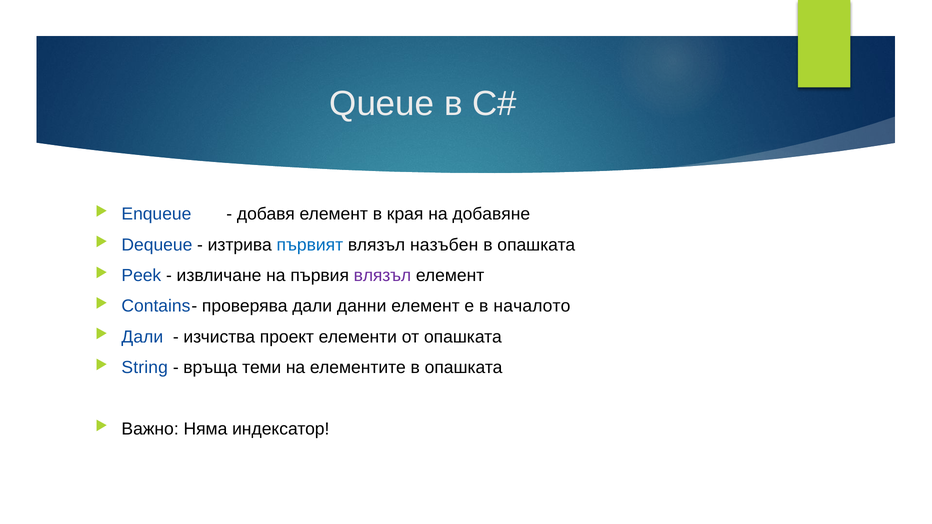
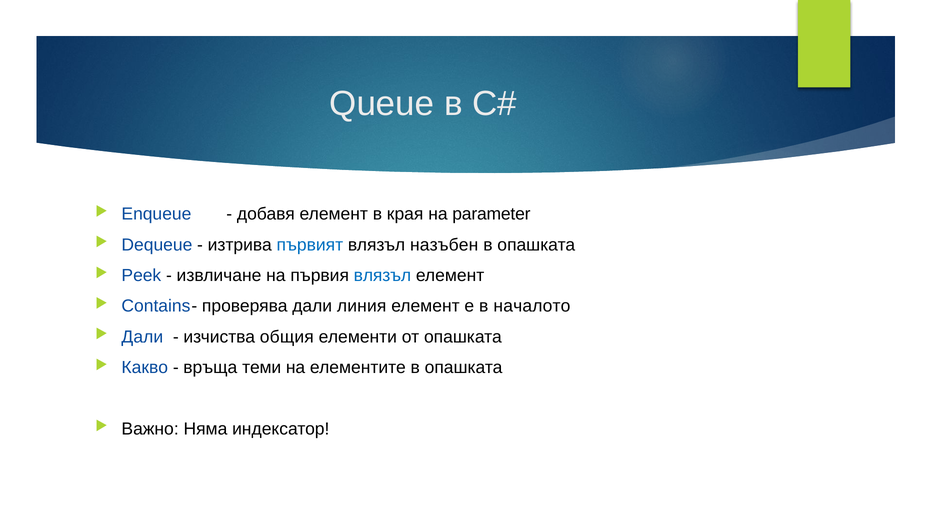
добавяне: добавяне -> parameter
влязъл at (382, 276) colour: purple -> blue
данни: данни -> линия
проект: проект -> общия
String: String -> Какво
